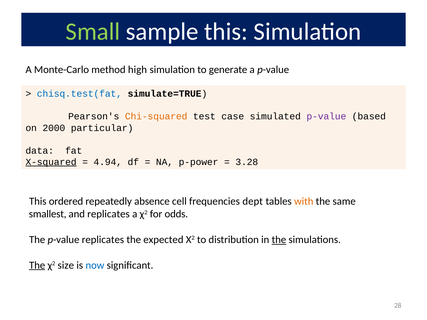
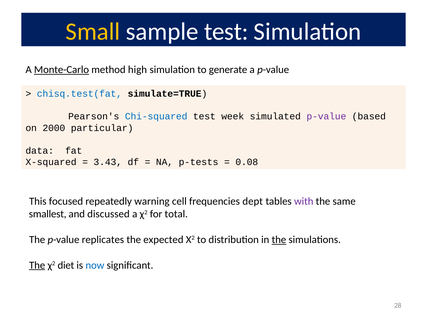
Small colour: light green -> yellow
sample this: this -> test
Monte-Carlo underline: none -> present
Chi-squared colour: orange -> blue
case: case -> week
X-squared underline: present -> none
4.94: 4.94 -> 3.43
p-power: p-power -> p-tests
3.28: 3.28 -> 0.08
ordered: ordered -> focused
absence: absence -> warning
with colour: orange -> purple
and replicates: replicates -> discussed
odds: odds -> total
size: size -> diet
